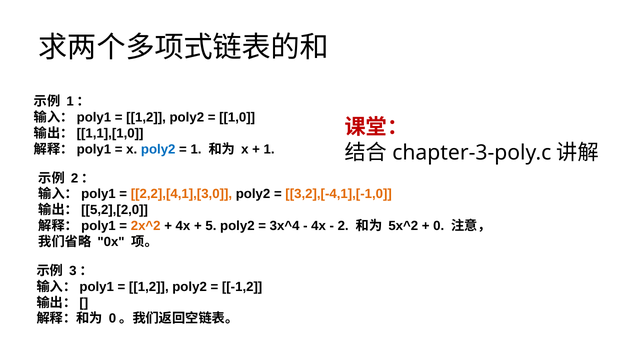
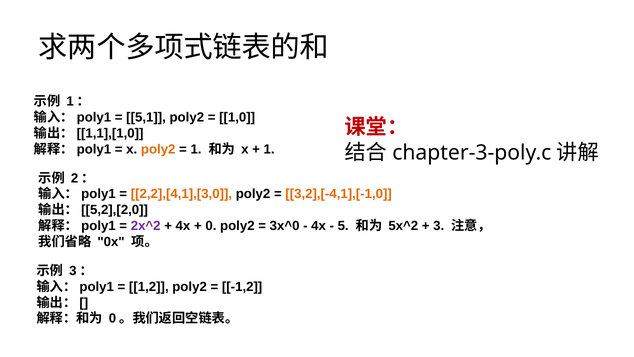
1,2 at (146, 117): 1,2 -> 5,1
poly2 at (158, 149) colour: blue -> orange
2x^2 colour: orange -> purple
5: 5 -> 0
3x^4: 3x^4 -> 3x^0
2: 2 -> 5
0: 0 -> 3
